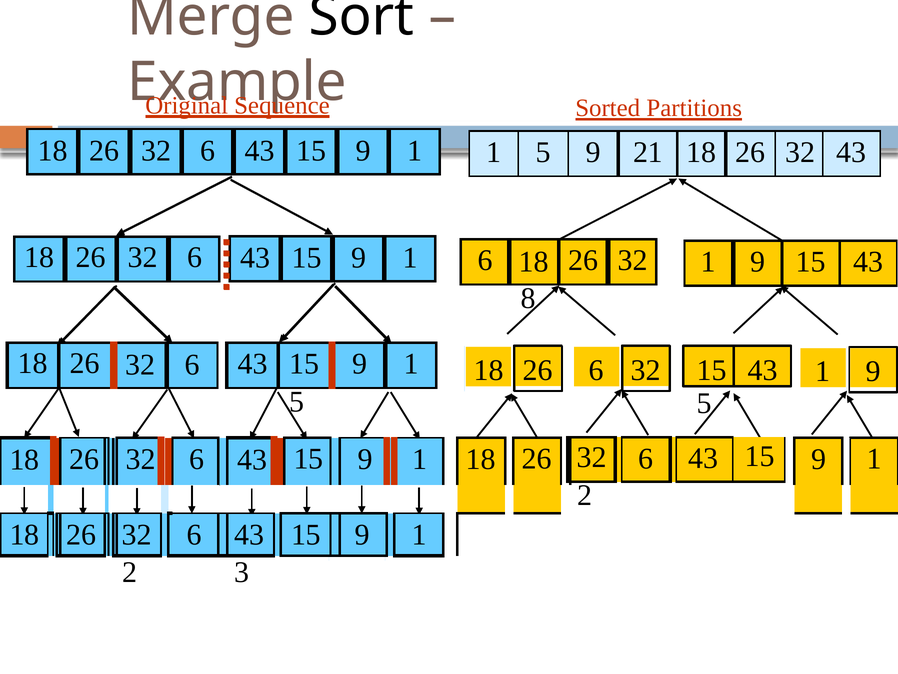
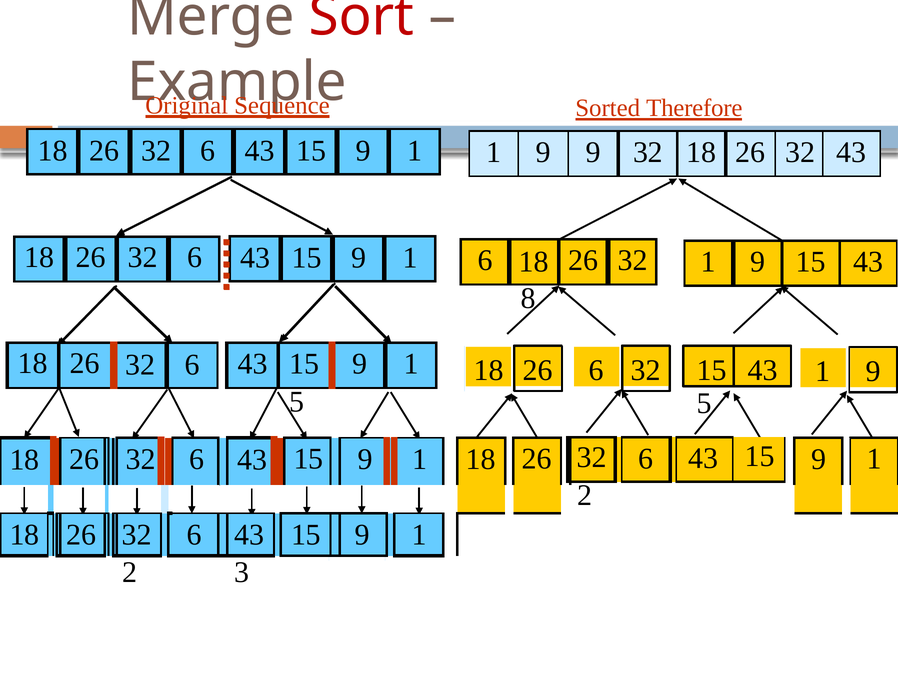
Sort colour: black -> red
Partitions: Partitions -> Therefore
5 at (543, 152): 5 -> 9
9 21: 21 -> 32
